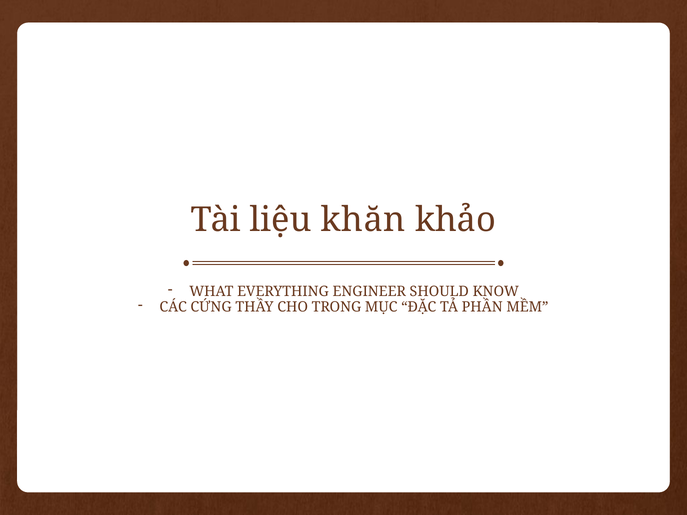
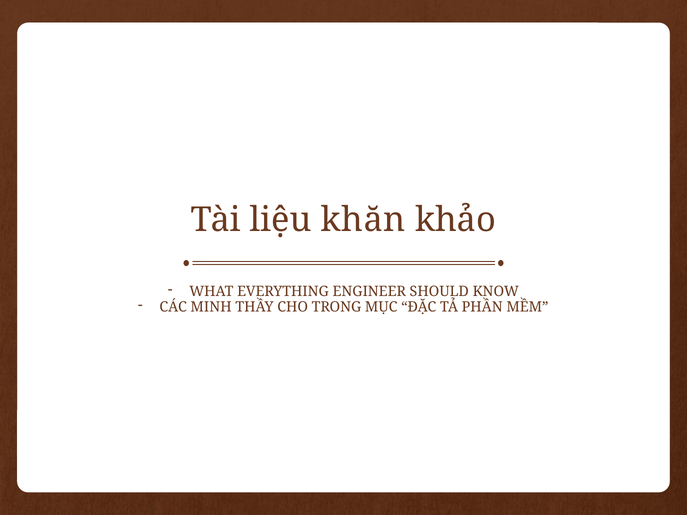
CỨNG: CỨNG -> MINH
